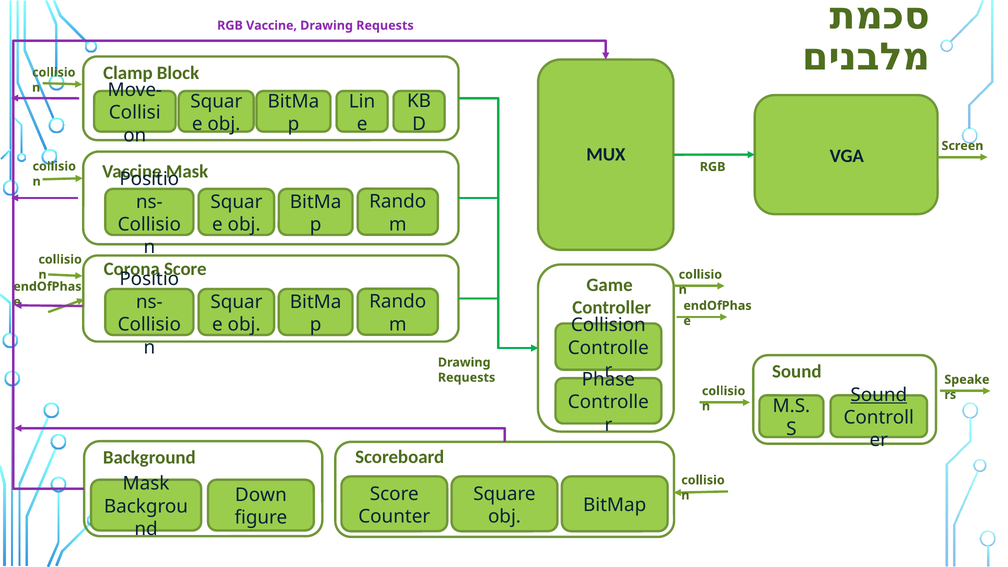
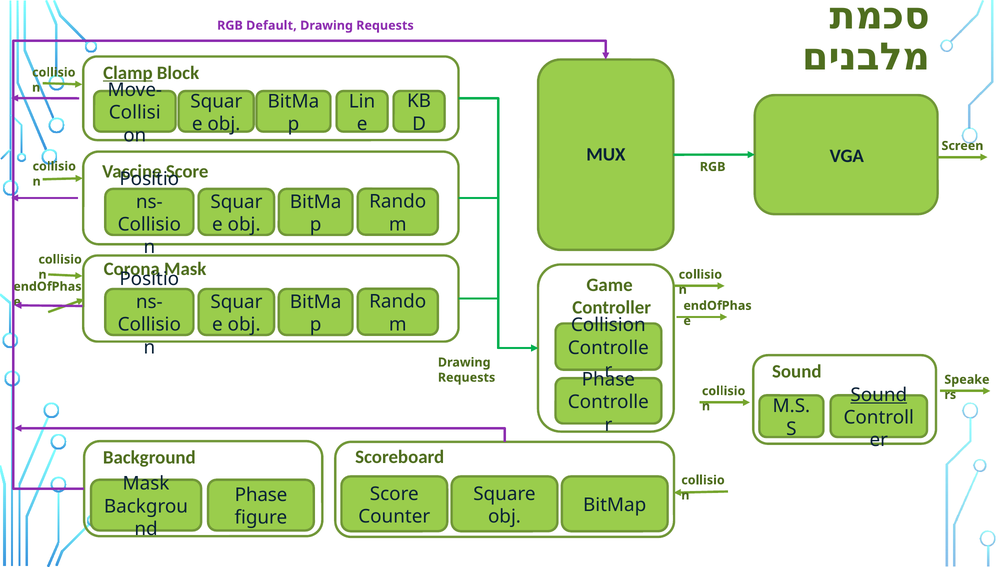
RGB Vaccine: Vaccine -> Default
Clamp underline: none -> present
Vaccine Mask: Mask -> Score
Corona Score: Score -> Mask
Down at (261, 495): Down -> Phase
